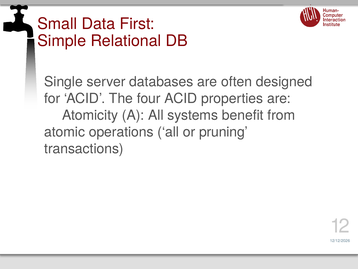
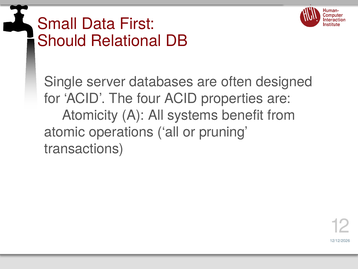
Simple: Simple -> Should
